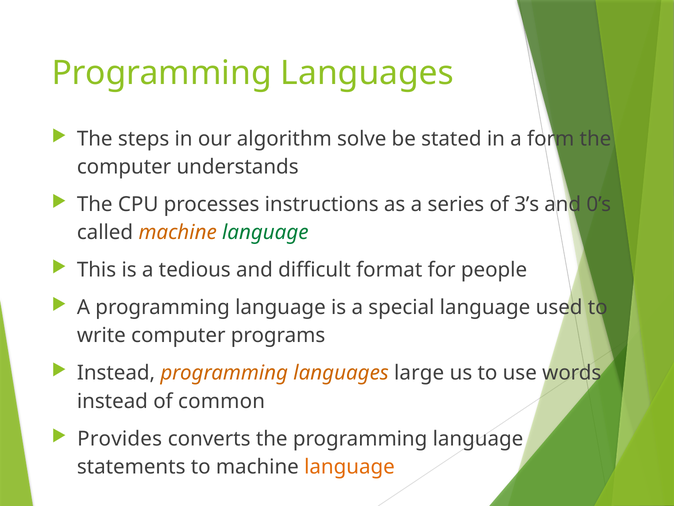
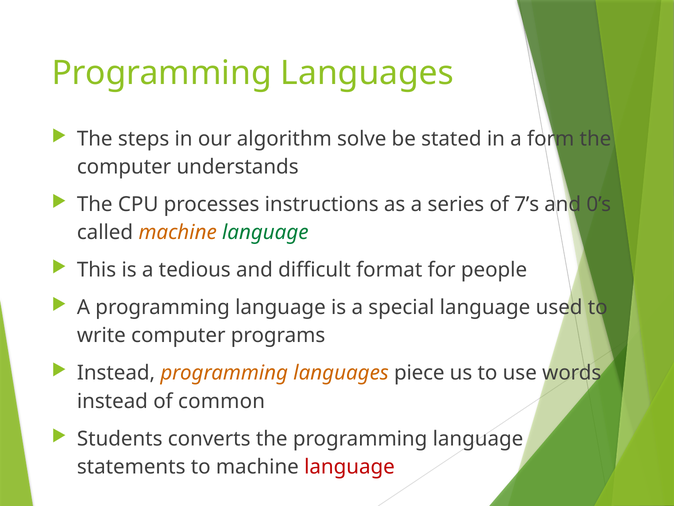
3’s: 3’s -> 7’s
large: large -> piece
Provides: Provides -> Students
language at (349, 466) colour: orange -> red
